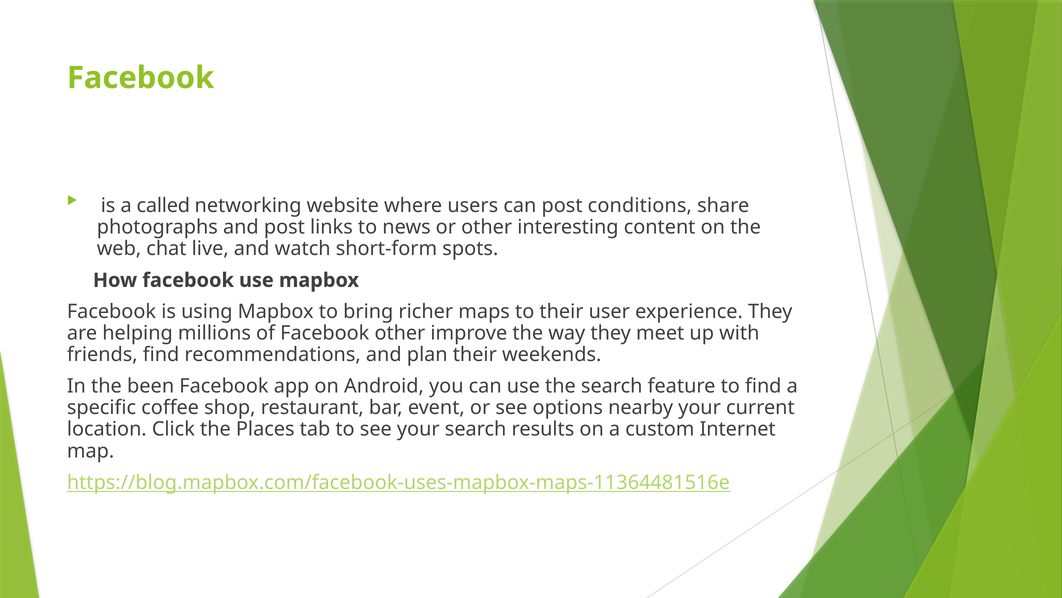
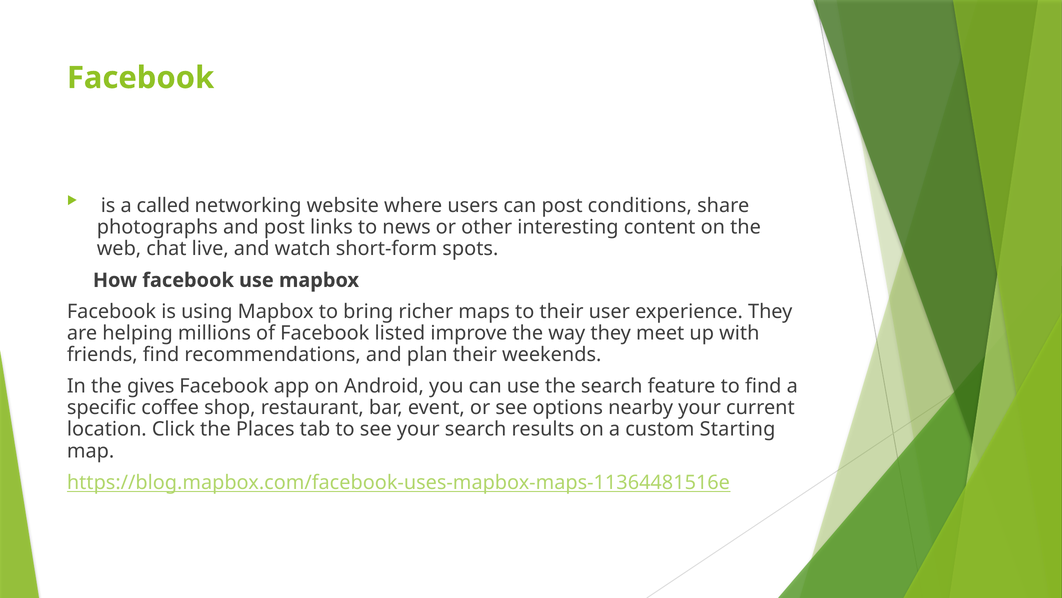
Facebook other: other -> listed
been: been -> gives
Internet: Internet -> Starting
